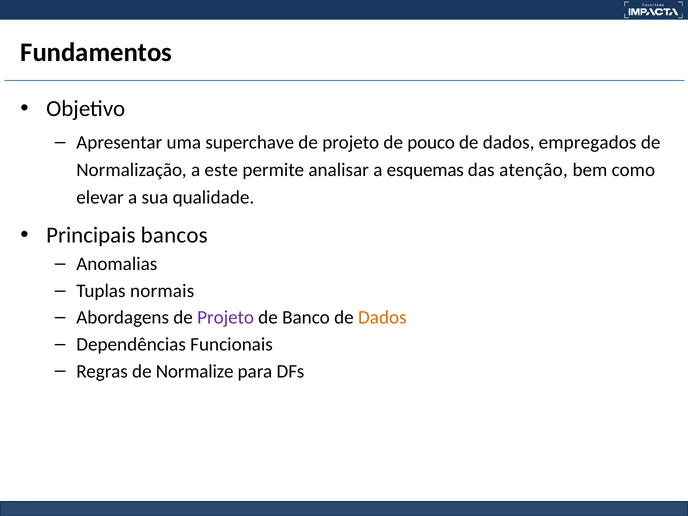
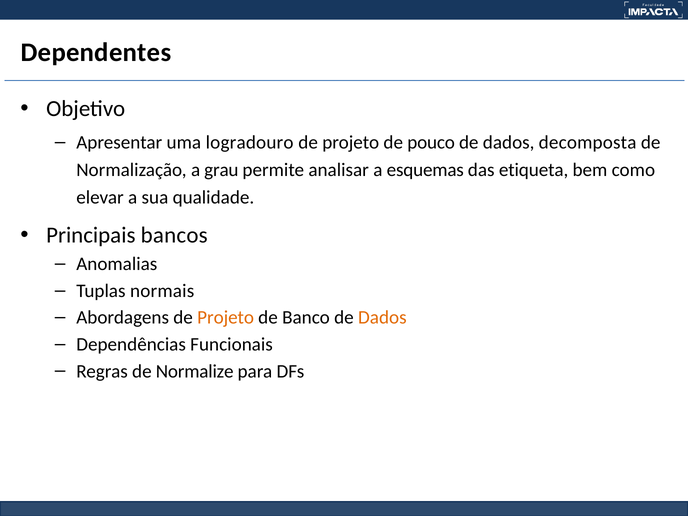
Fundamentos: Fundamentos -> Dependentes
superchave: superchave -> logradouro
empregados: empregados -> decomposta
este: este -> grau
atenção: atenção -> etiqueta
Projeto at (226, 318) colour: purple -> orange
